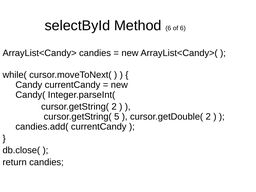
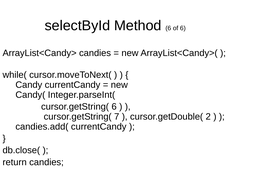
cursor.getString( 2: 2 -> 6
5: 5 -> 7
